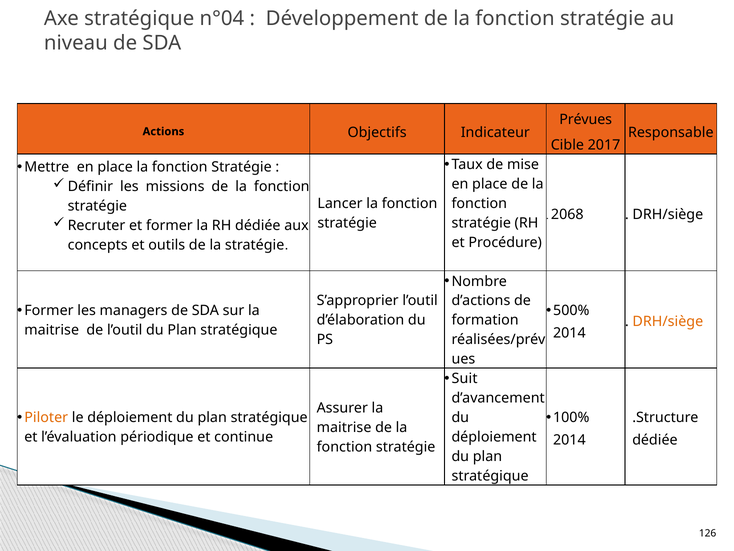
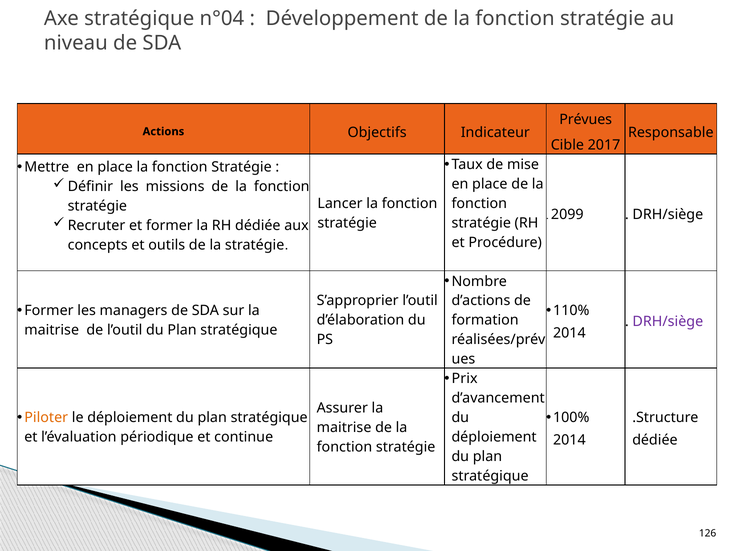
2068: 2068 -> 2099
500%: 500% -> 110%
DRH/siège at (668, 321) colour: orange -> purple
Suit: Suit -> Prix
